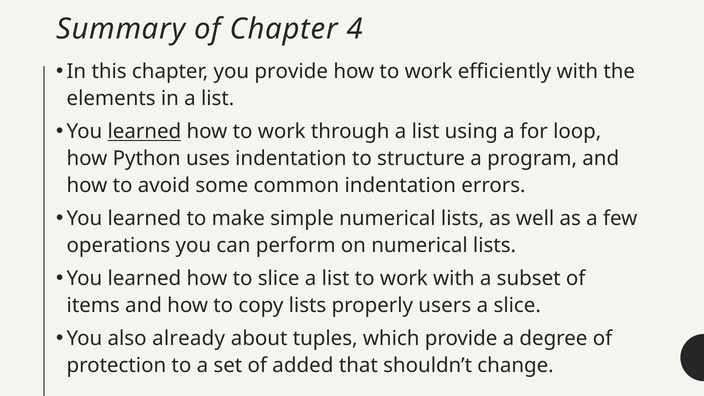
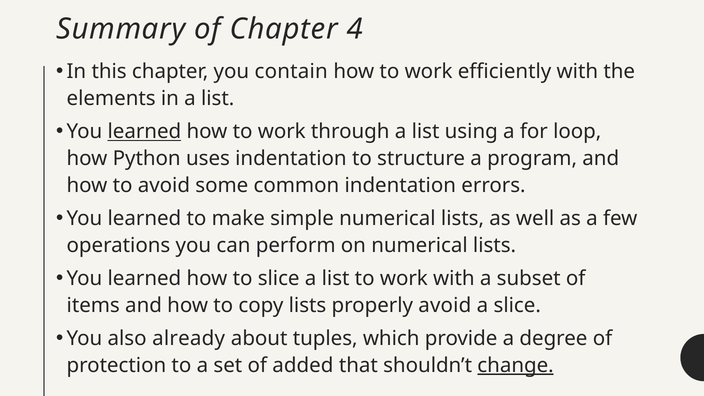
you provide: provide -> contain
properly users: users -> avoid
change underline: none -> present
